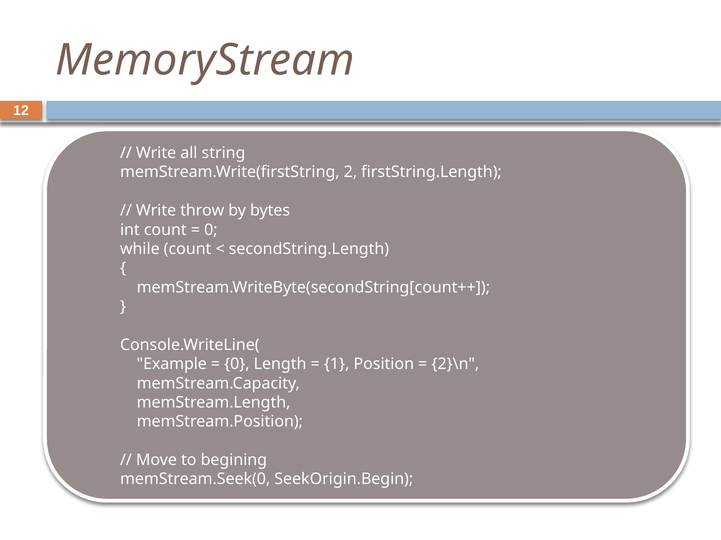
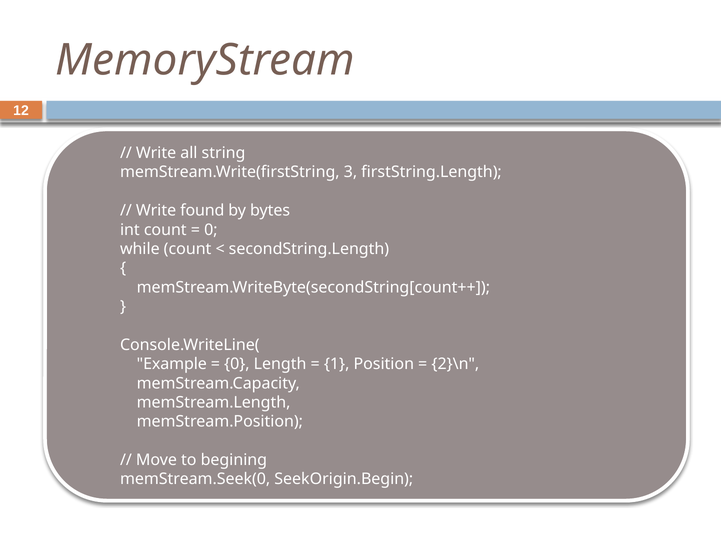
2: 2 -> 3
throw: throw -> found
